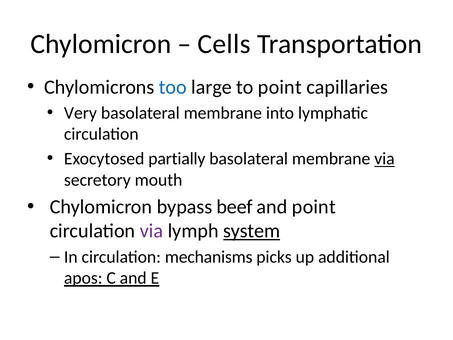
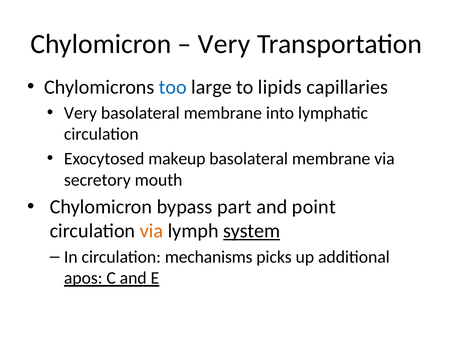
Cells at (224, 44): Cells -> Very
to point: point -> lipids
partially: partially -> makeup
via at (384, 159) underline: present -> none
beef: beef -> part
via at (151, 231) colour: purple -> orange
